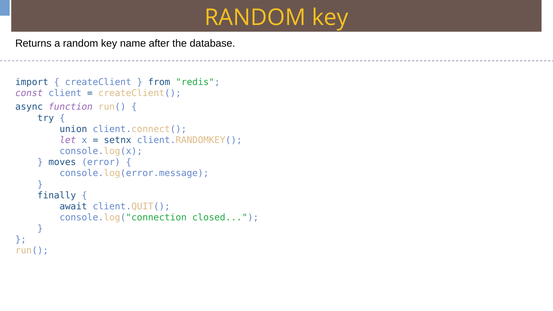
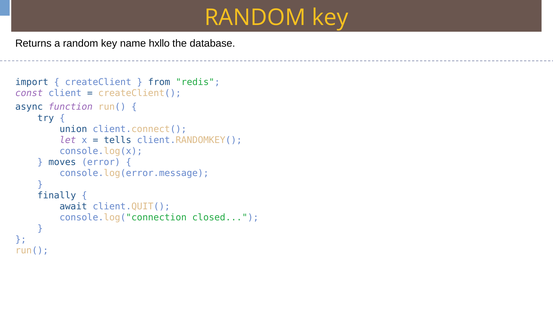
after: after -> hxllo
setnx: setnx -> tells
